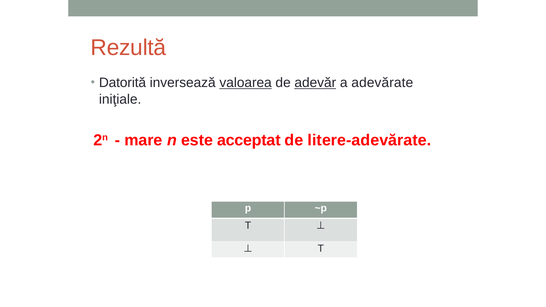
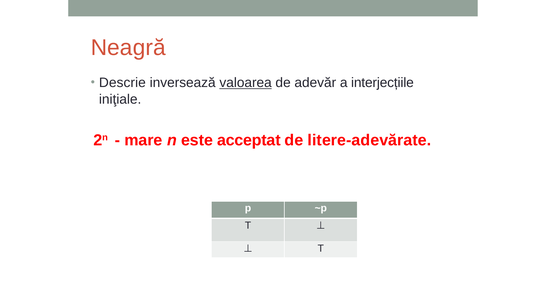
Rezultă: Rezultă -> Neagră
Datorită: Datorită -> Descrie
adevăr underline: present -> none
adevărate: adevărate -> interjecțiile
